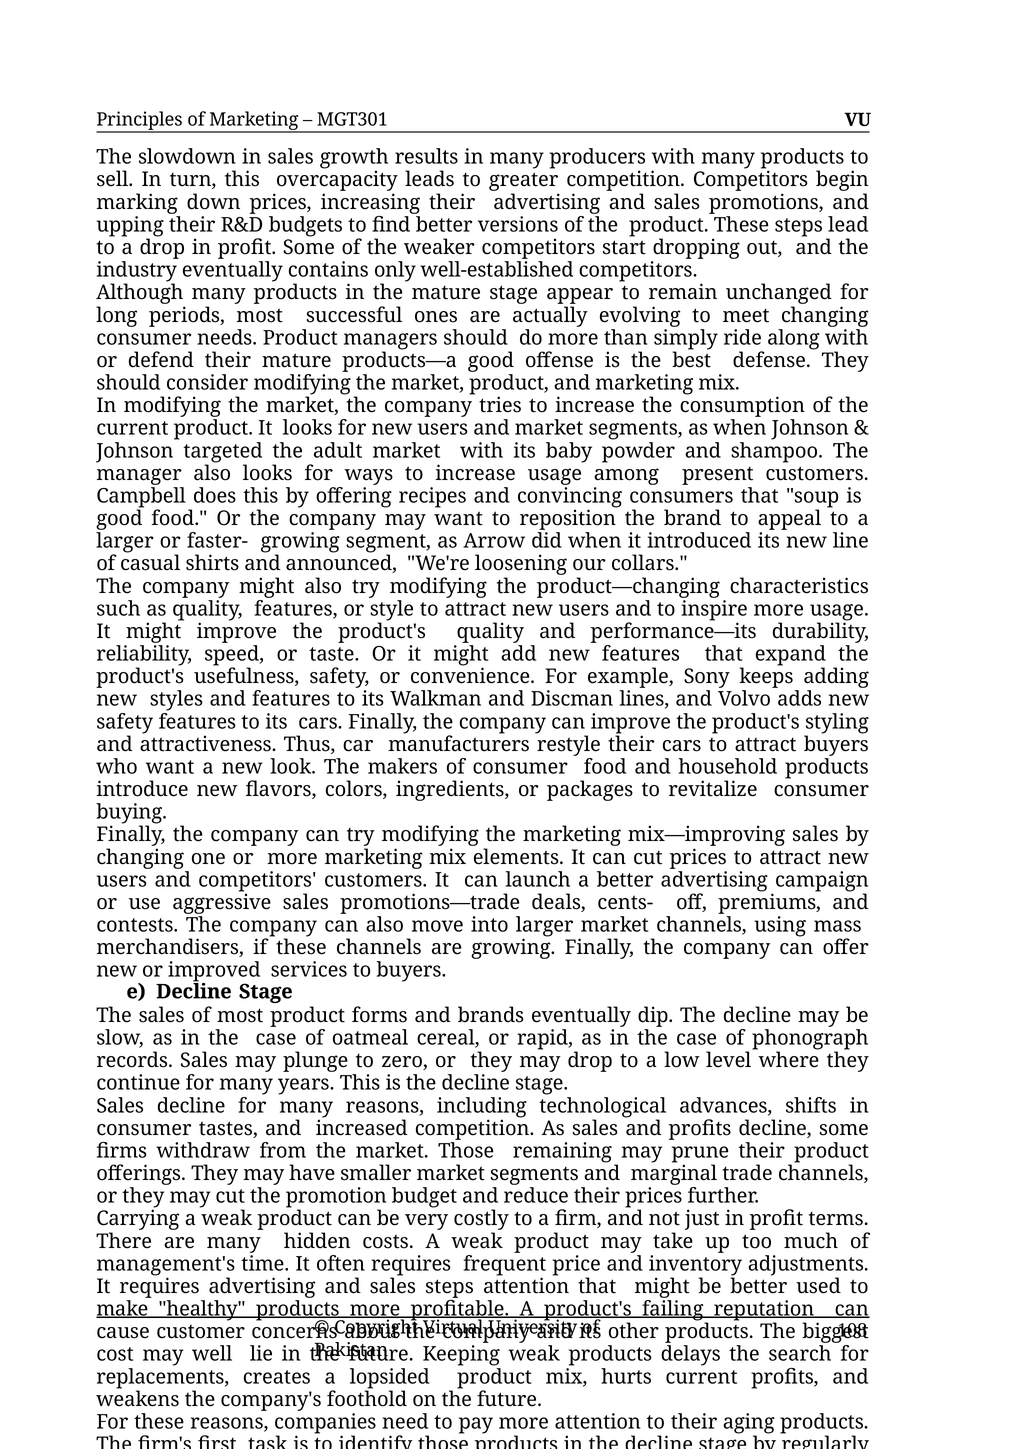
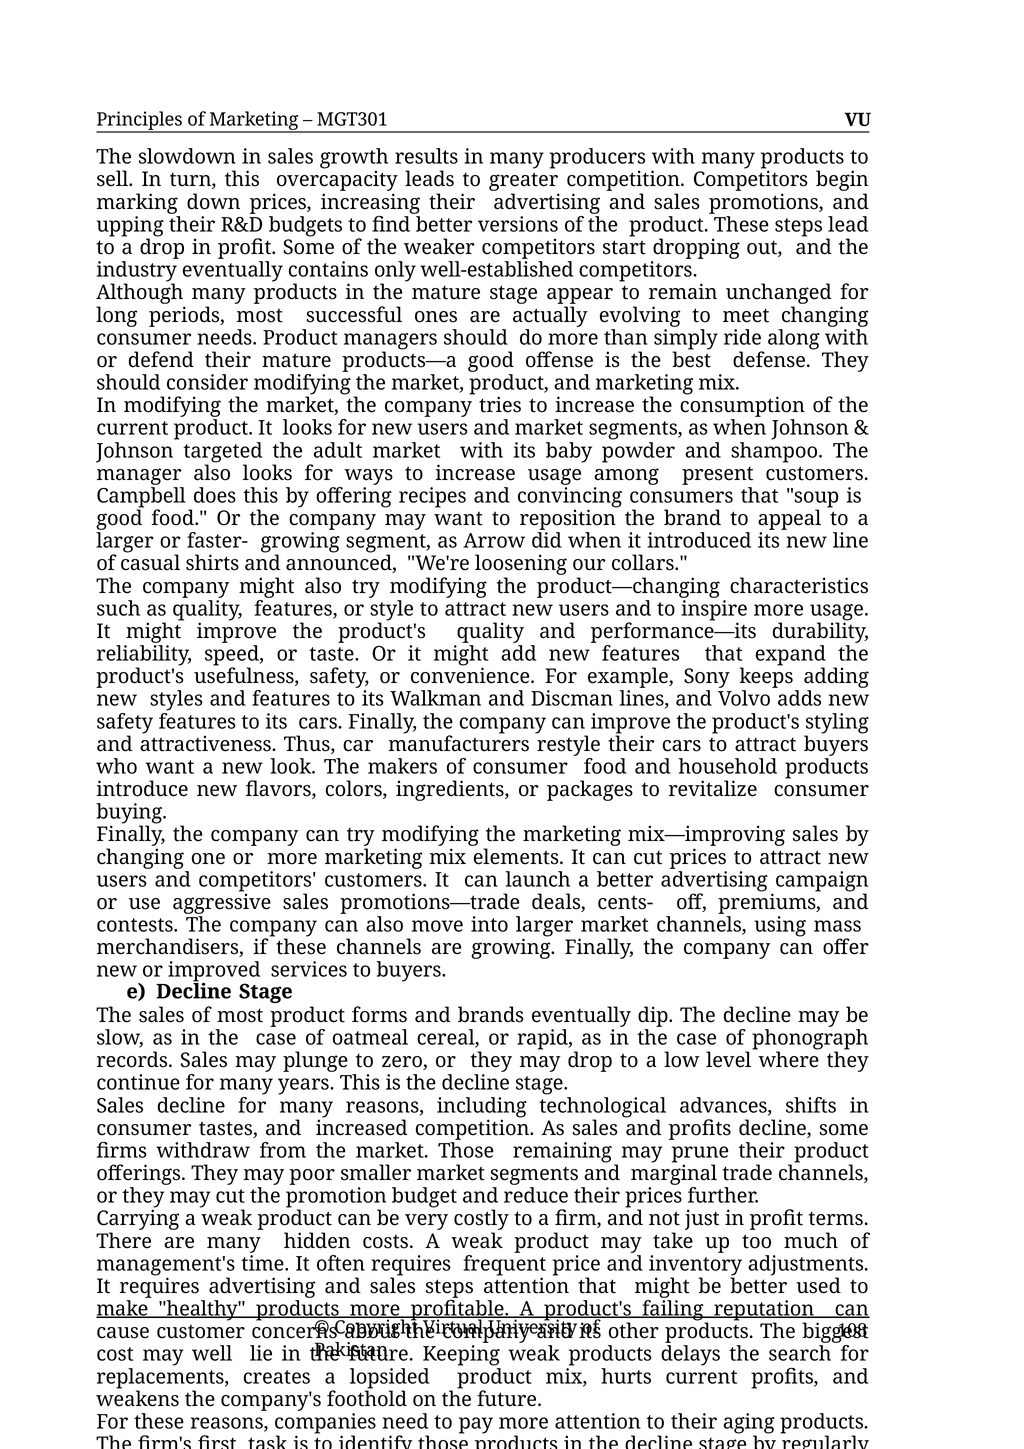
have: have -> poor
